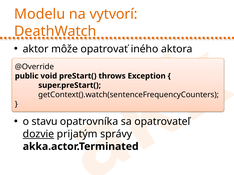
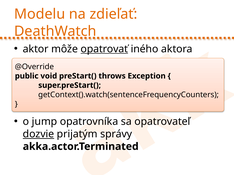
vytvorí: vytvorí -> zdieľať
opatrovať underline: none -> present
stavu: stavu -> jump
